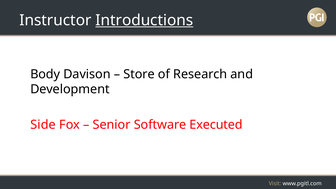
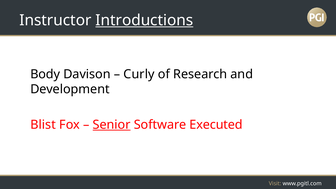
Store: Store -> Curly
Side: Side -> Blist
Senior underline: none -> present
